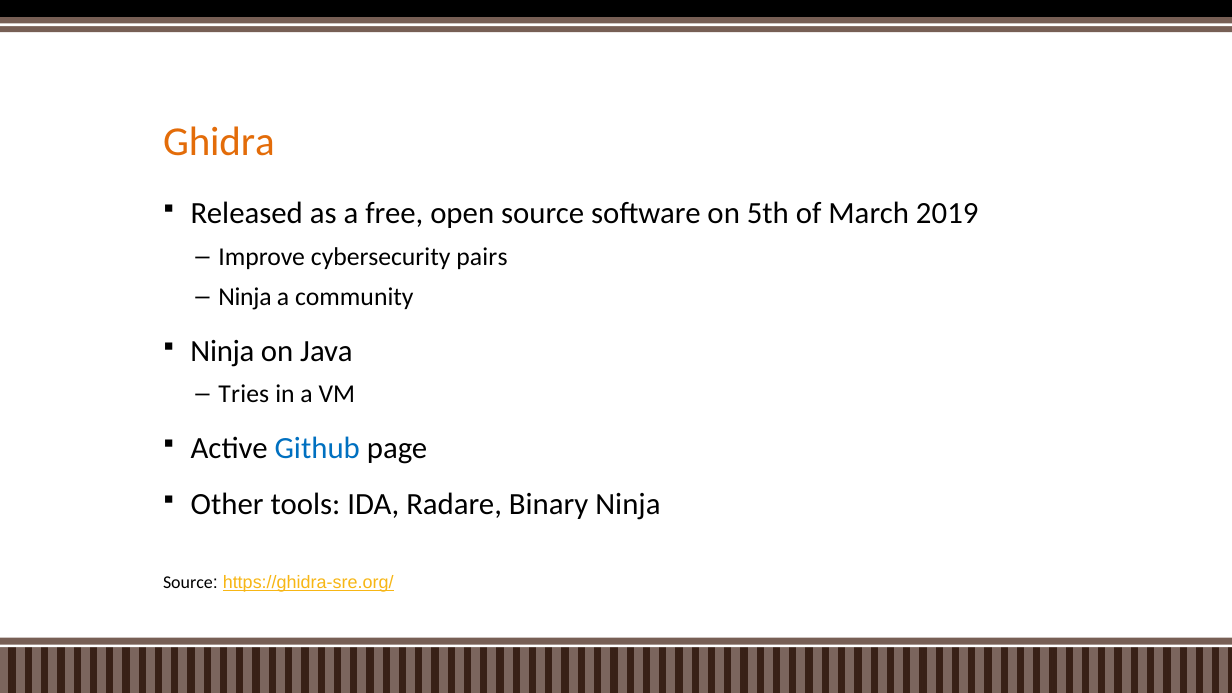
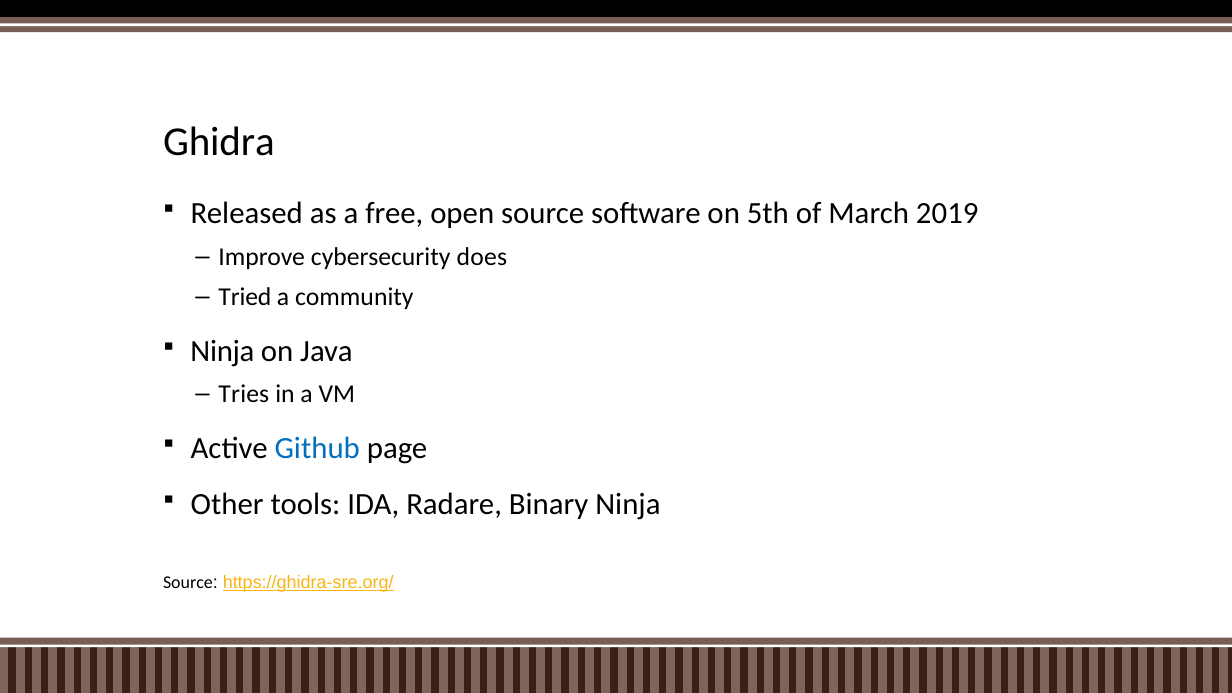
Ghidra colour: orange -> black
pairs: pairs -> does
Ninja at (245, 298): Ninja -> Tried
